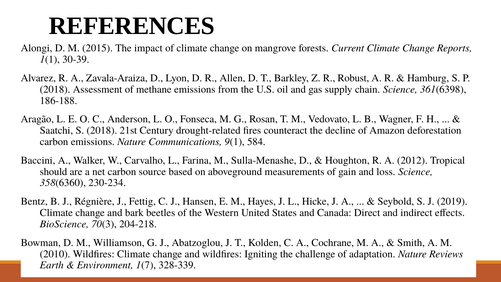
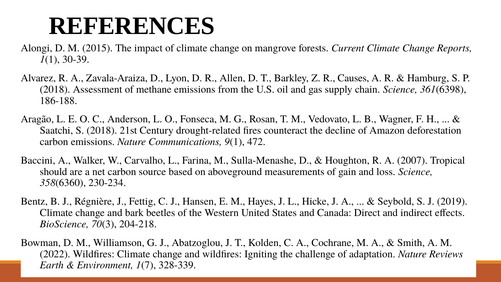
Robust: Robust -> Causes
584: 584 -> 472
2012: 2012 -> 2007
2010: 2010 -> 2022
